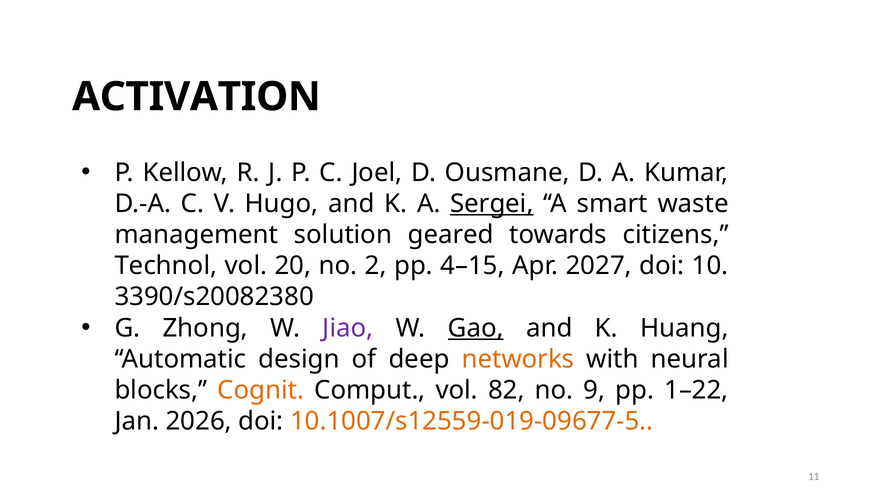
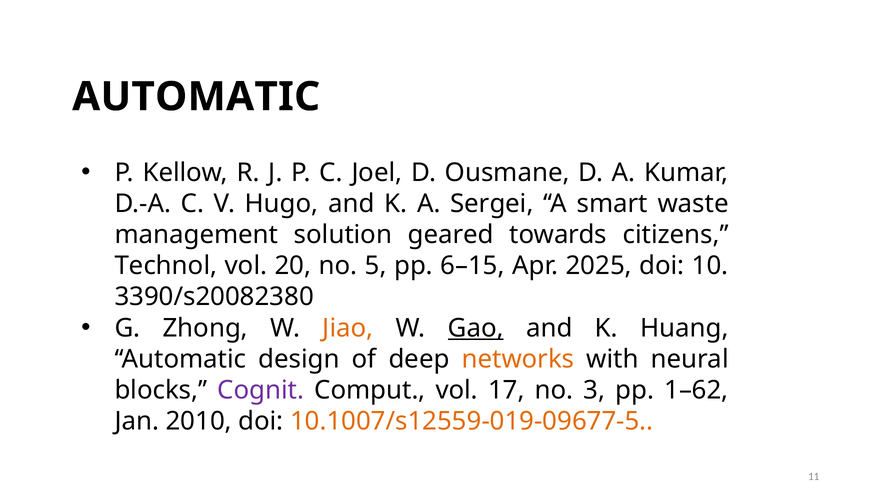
ACTIVATION at (196, 97): ACTIVATION -> AUTOMATIC
Sergei underline: present -> none
2: 2 -> 5
4–15: 4–15 -> 6–15
2027: 2027 -> 2025
Jiao colour: purple -> orange
Cognit colour: orange -> purple
82: 82 -> 17
9: 9 -> 3
1–22: 1–22 -> 1–62
2026: 2026 -> 2010
